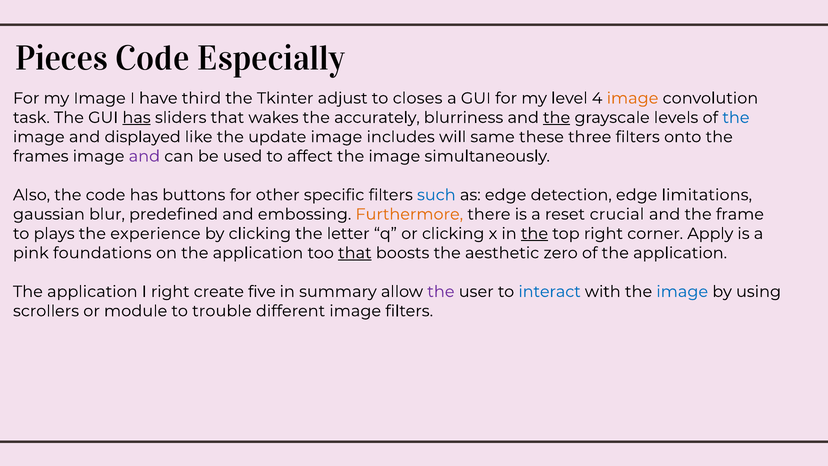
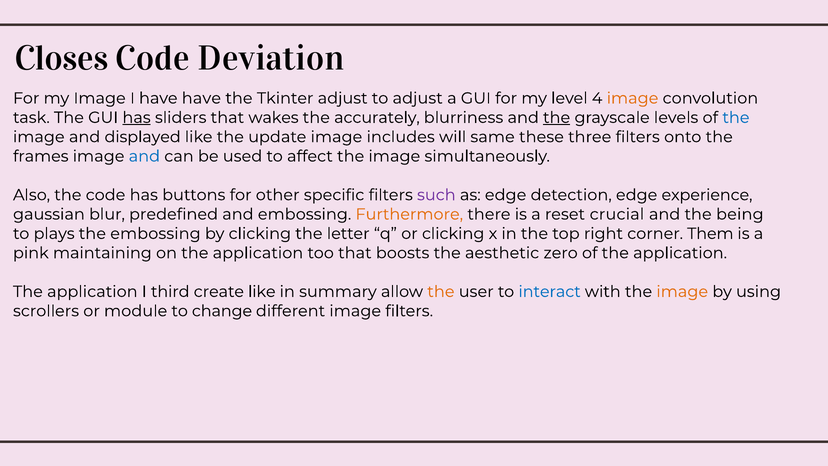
Pieces: Pieces -> Closes
Especially: Especially -> Deviation
have third: third -> have
to closes: closes -> adjust
and at (144, 156) colour: purple -> blue
such colour: blue -> purple
limitations: limitations -> experience
frame: frame -> being
the experience: experience -> embossing
the at (535, 234) underline: present -> none
Apply: Apply -> Them
foundations: foundations -> maintaining
that at (355, 253) underline: present -> none
I right: right -> third
create five: five -> like
the at (441, 291) colour: purple -> orange
image at (682, 291) colour: blue -> orange
trouble: trouble -> change
